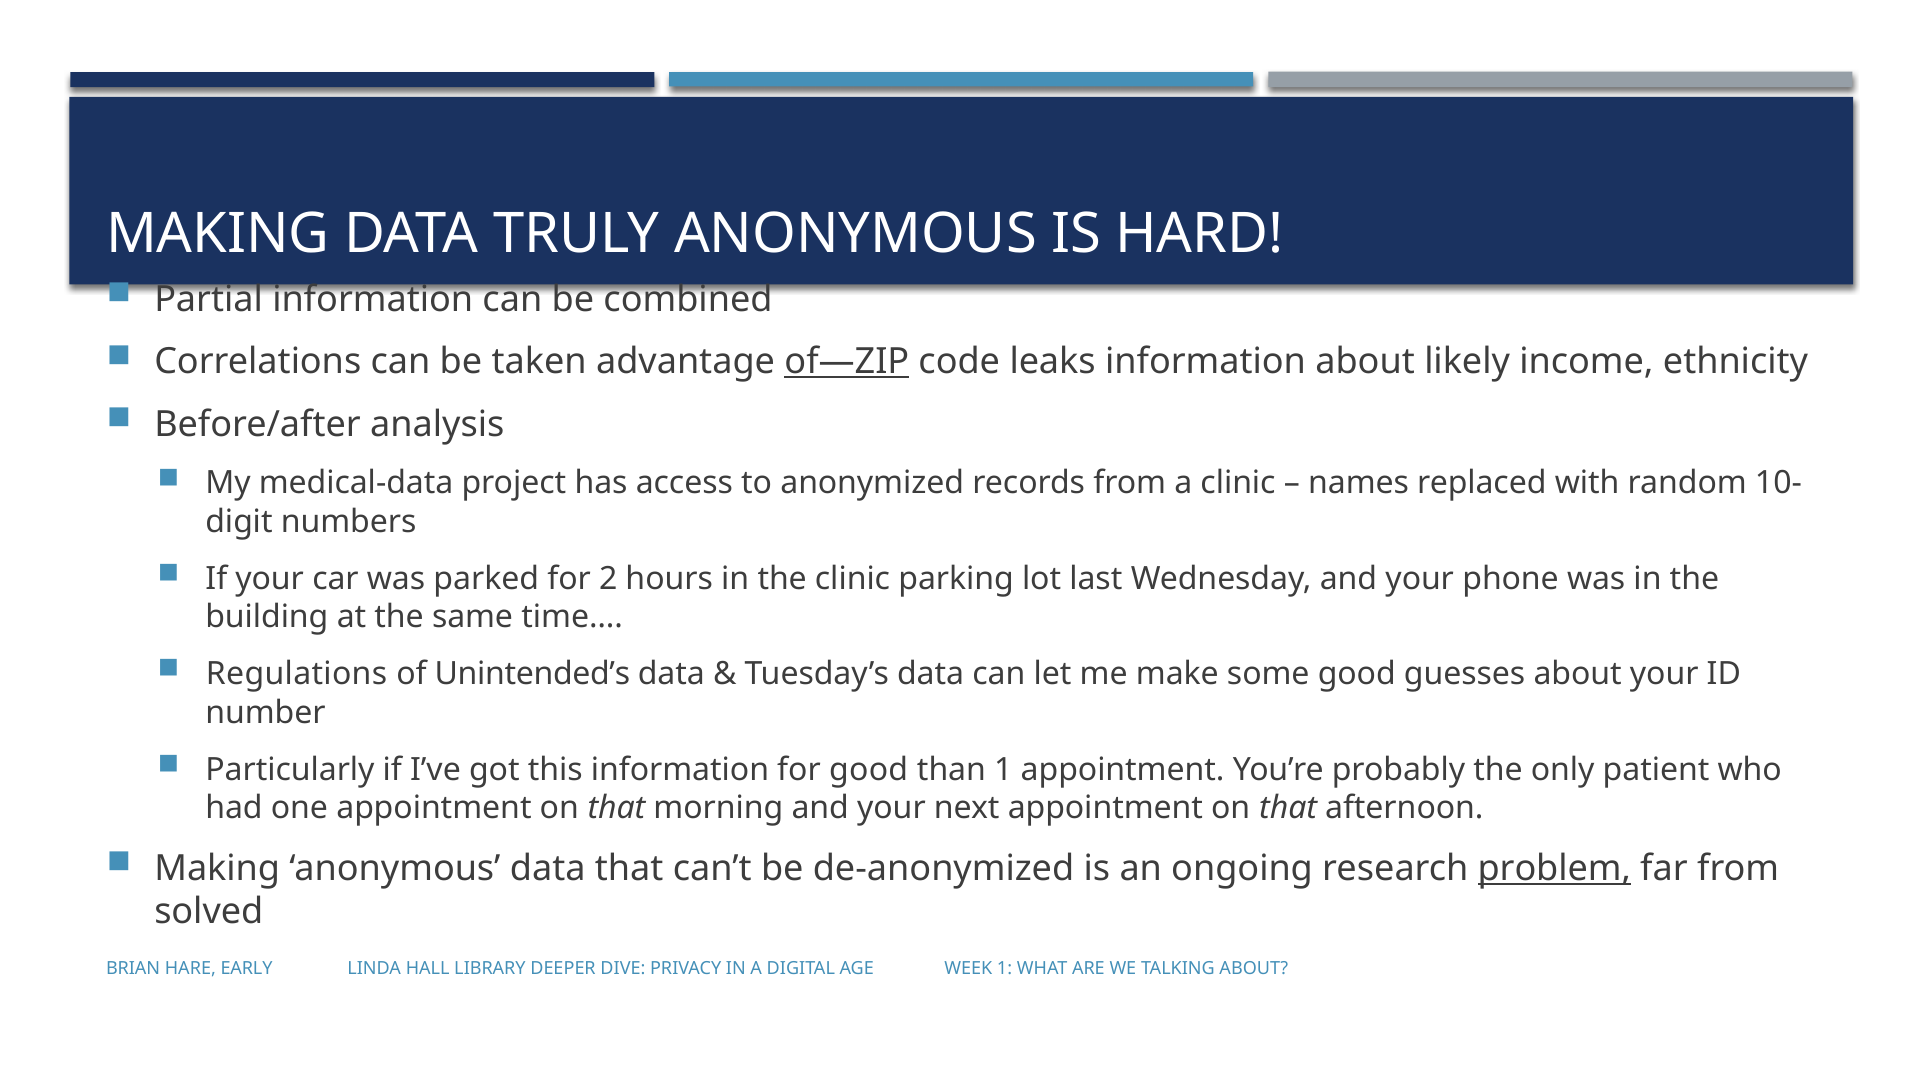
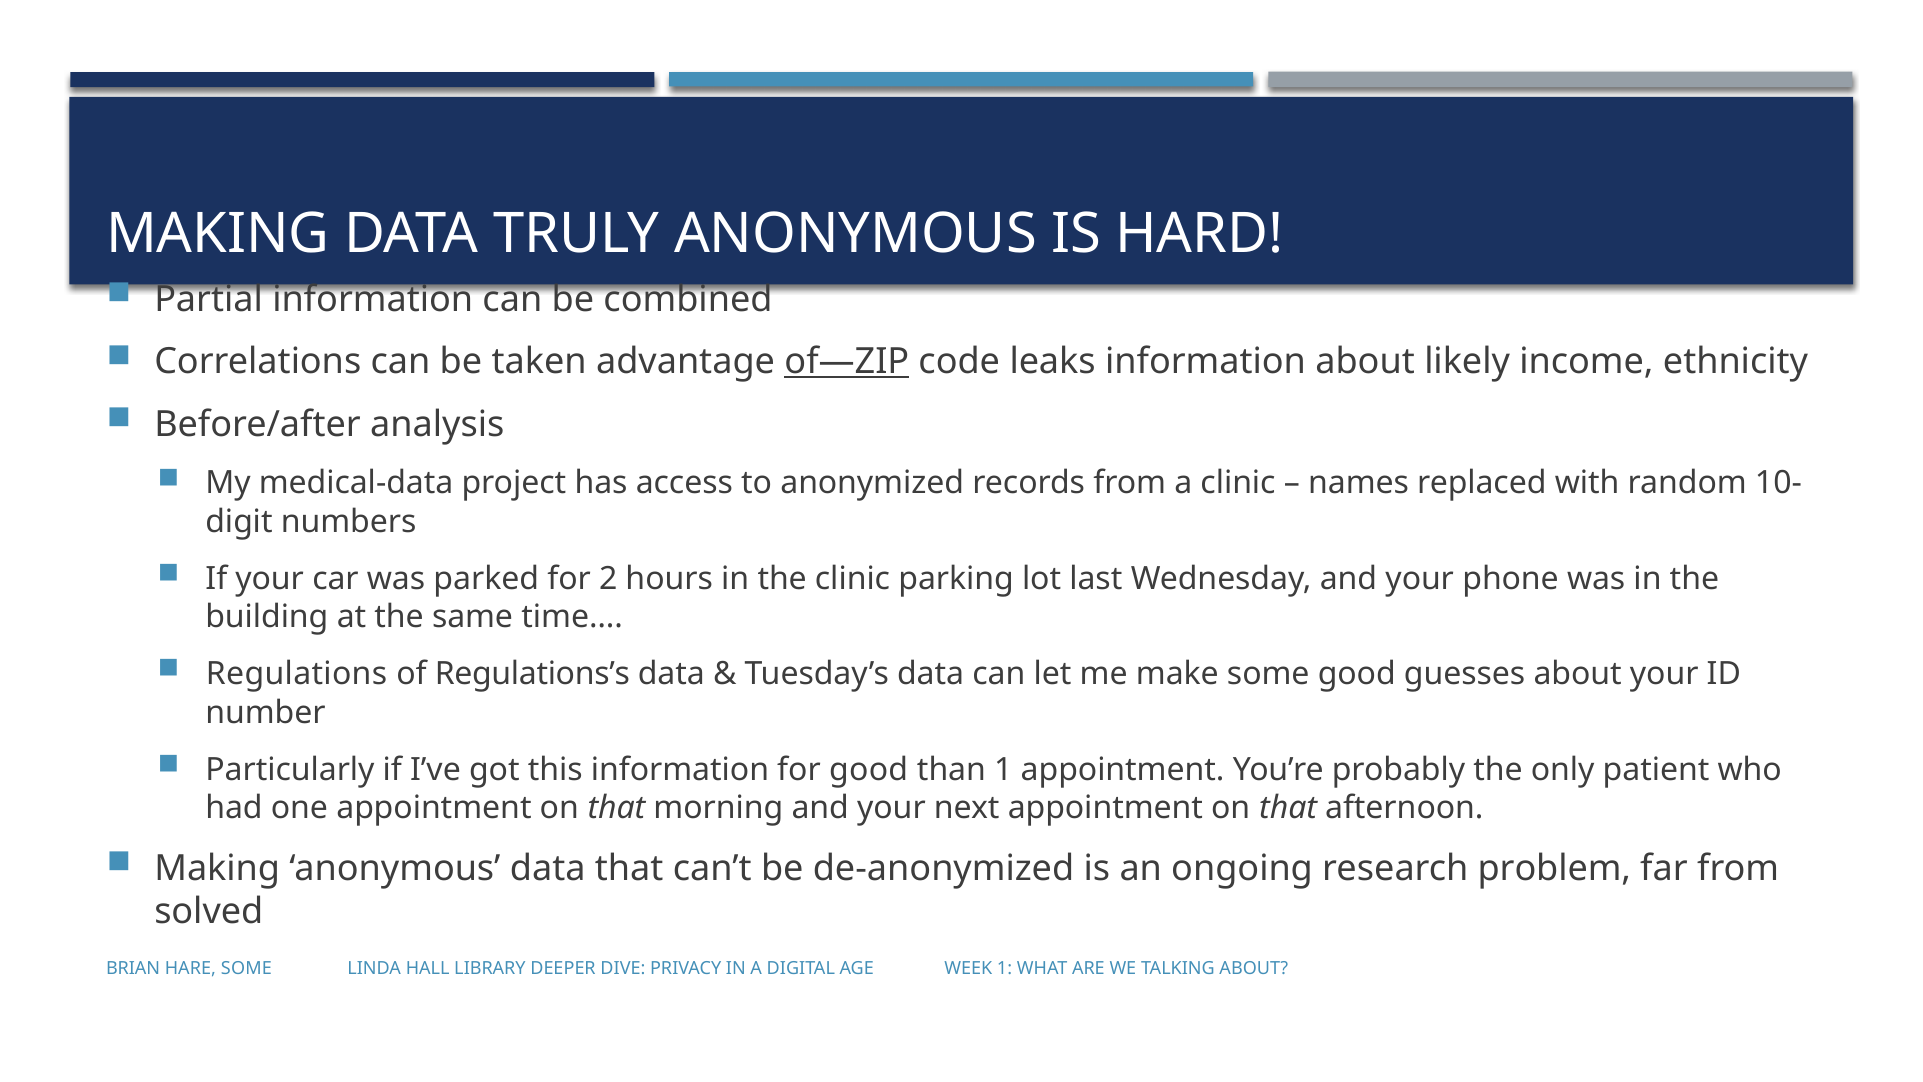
Unintended’s: Unintended’s -> Regulations’s
problem underline: present -> none
HARE EARLY: EARLY -> SOME
